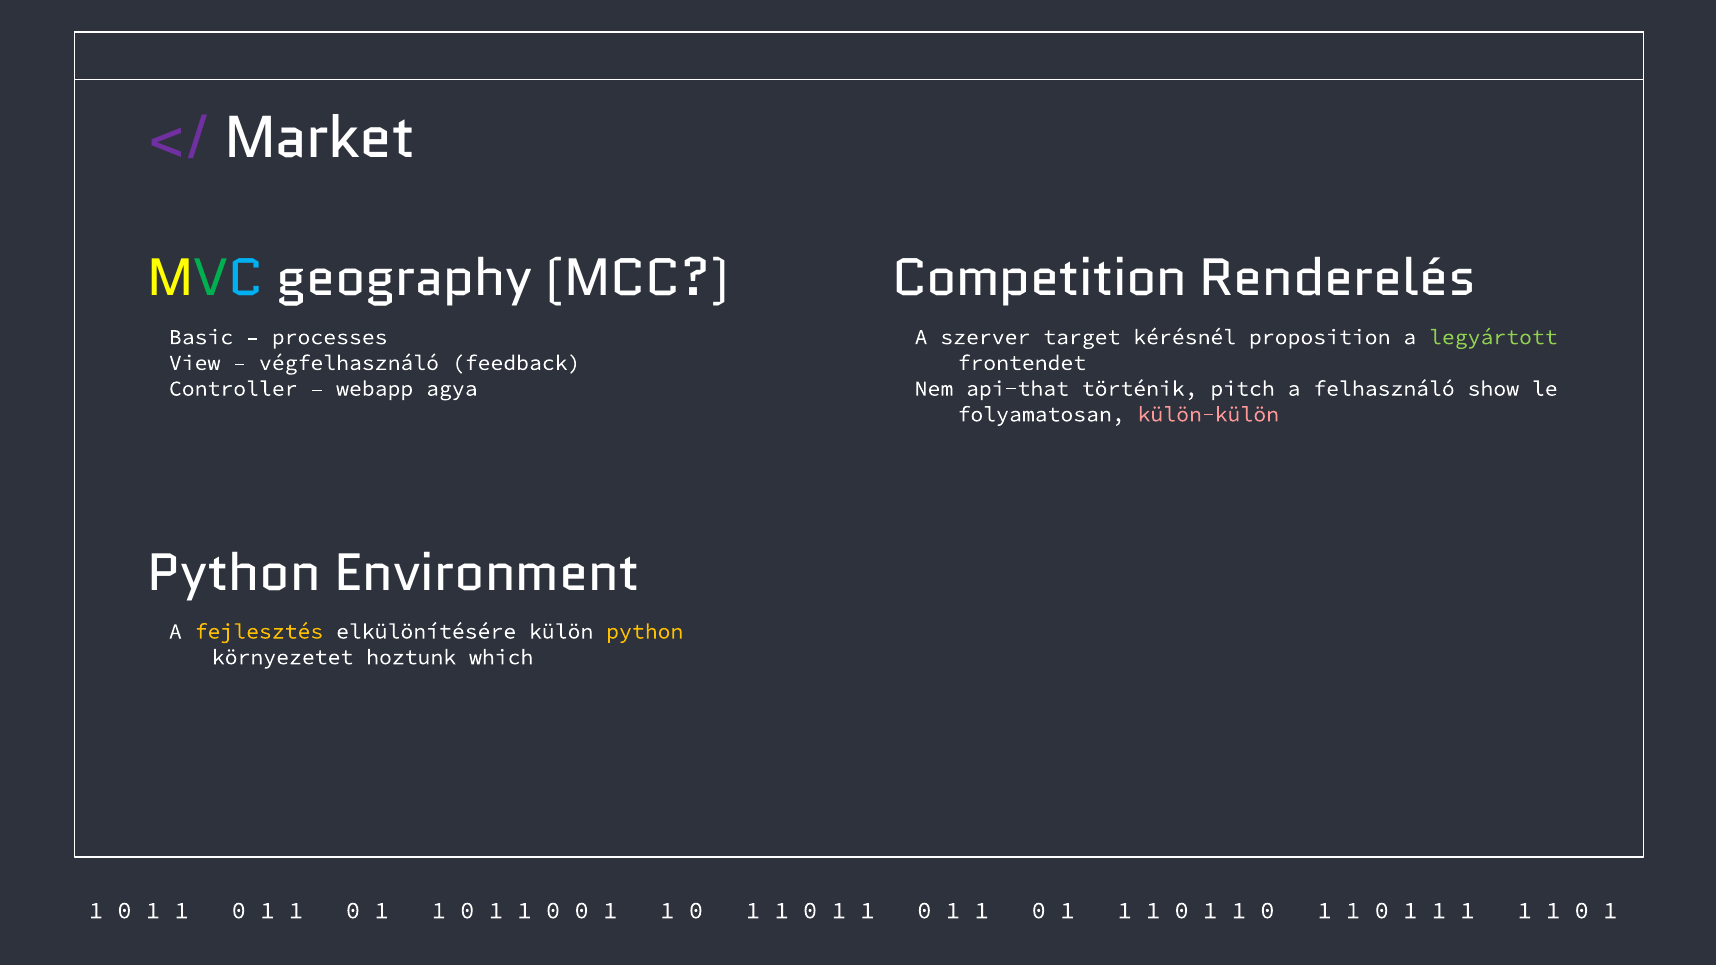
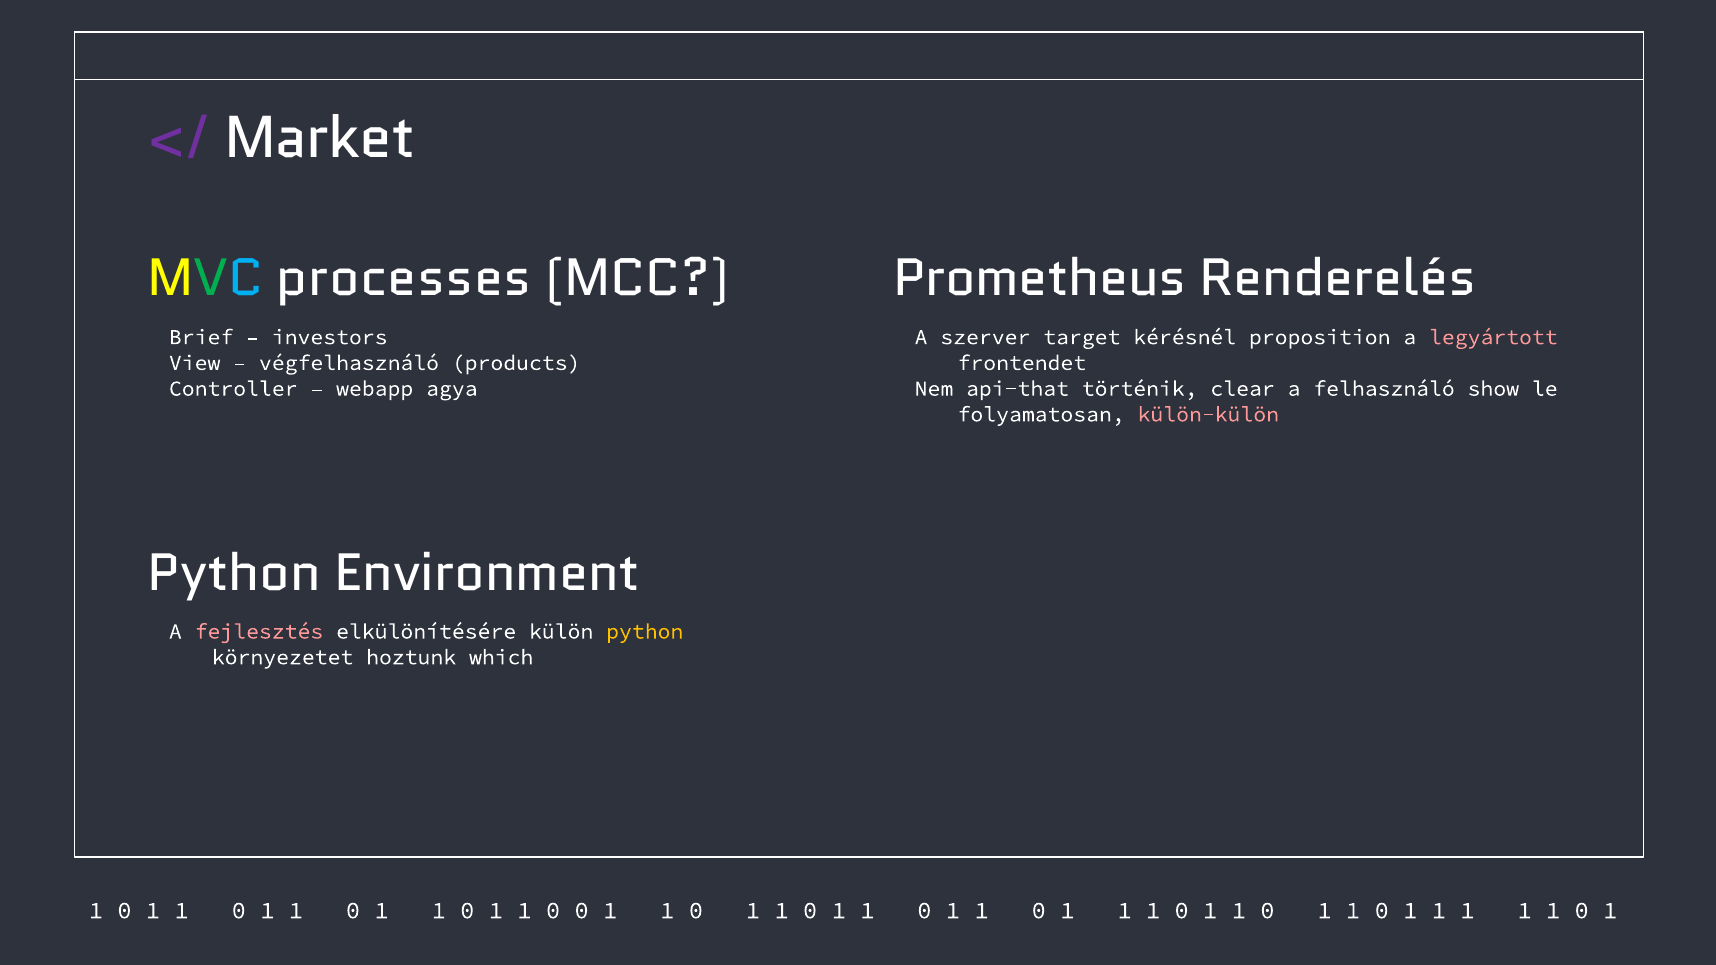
geography: geography -> processes
Competition: Competition -> Prometheus
Basic: Basic -> Brief
processes: processes -> investors
legyártott colour: light green -> pink
feedback: feedback -> products
pitch: pitch -> clear
fejlesztés colour: yellow -> pink
